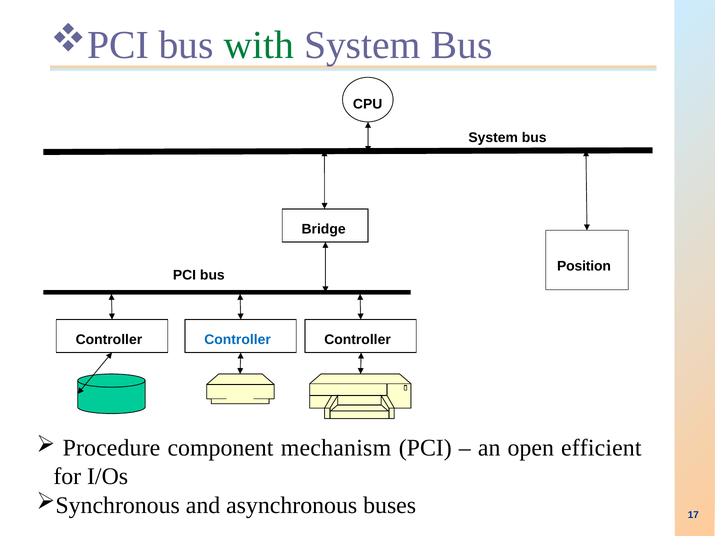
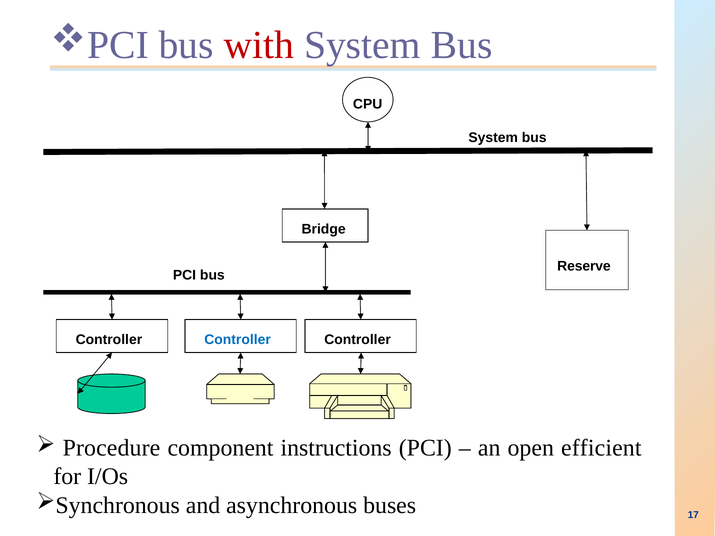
with colour: green -> red
Position: Position -> Reserve
mechanism: mechanism -> instructions
